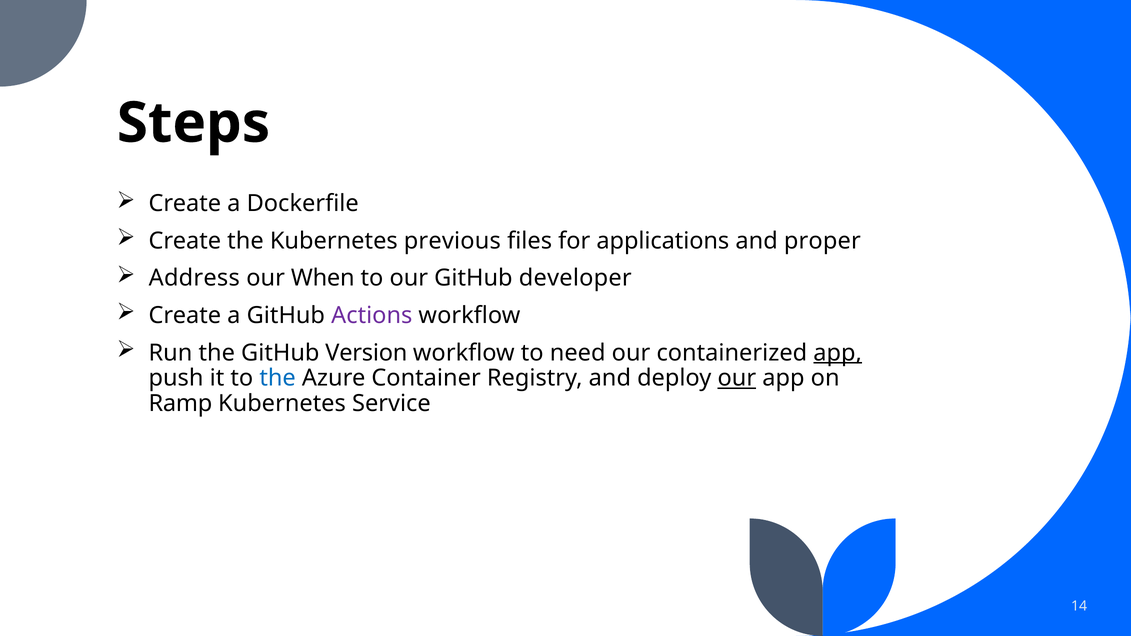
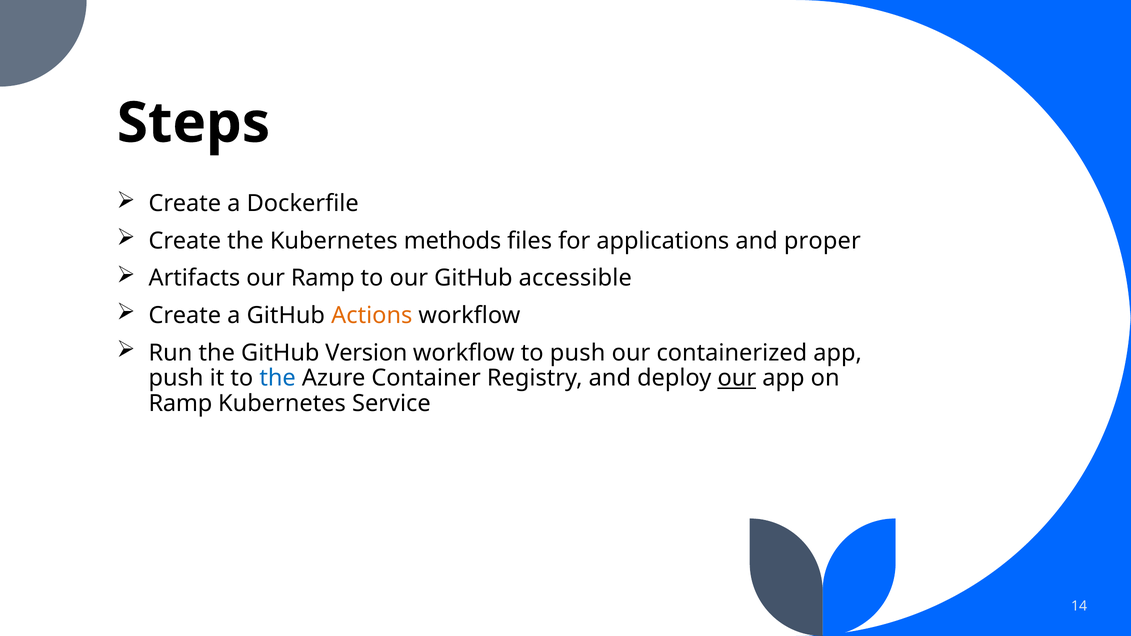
previous: previous -> methods
Address: Address -> Artifacts
our When: When -> Ramp
developer: developer -> accessible
Actions colour: purple -> orange
to need: need -> push
app at (838, 353) underline: present -> none
